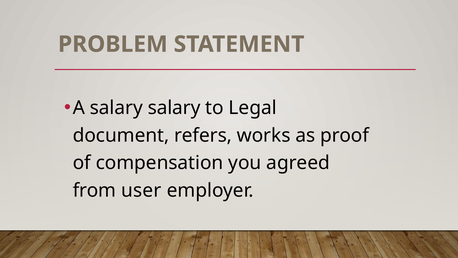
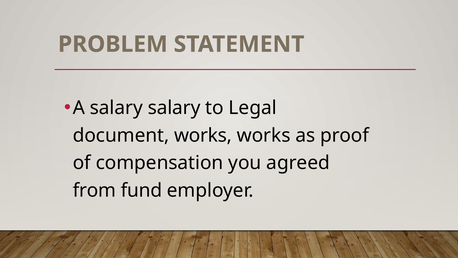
document refers: refers -> works
user: user -> fund
